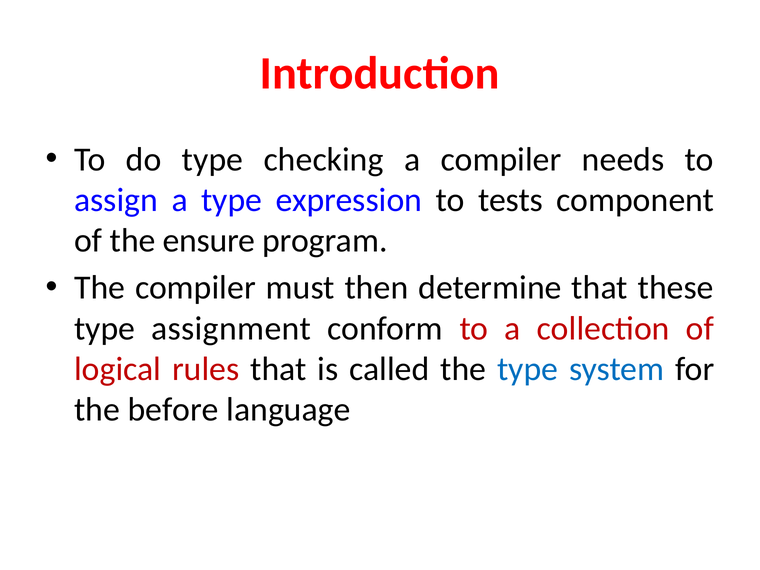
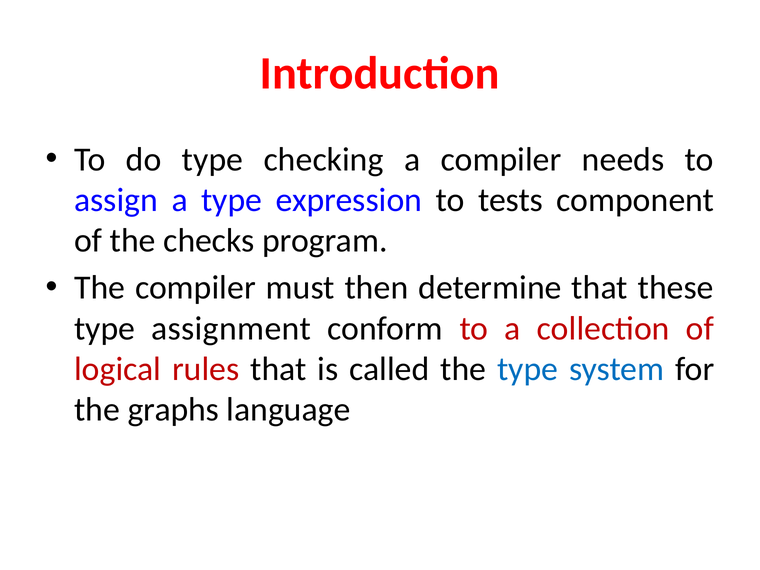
ensure: ensure -> checks
before: before -> graphs
